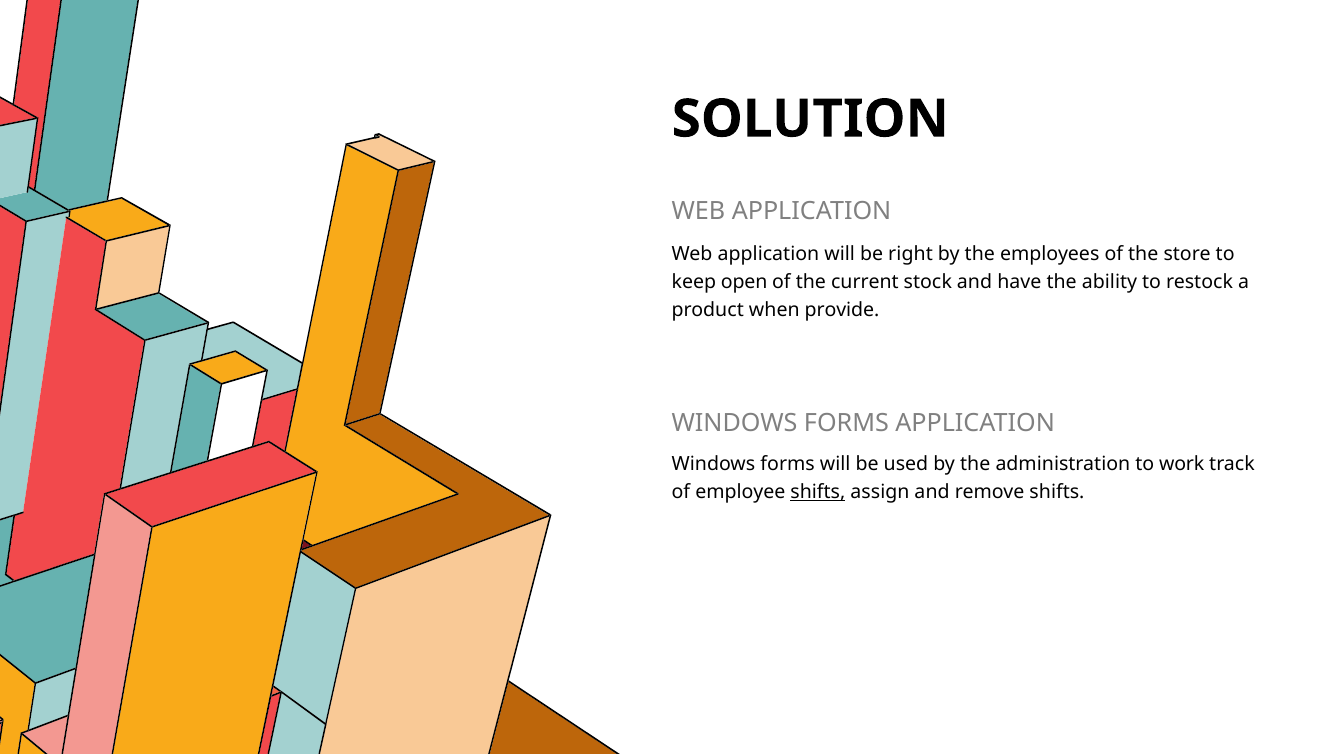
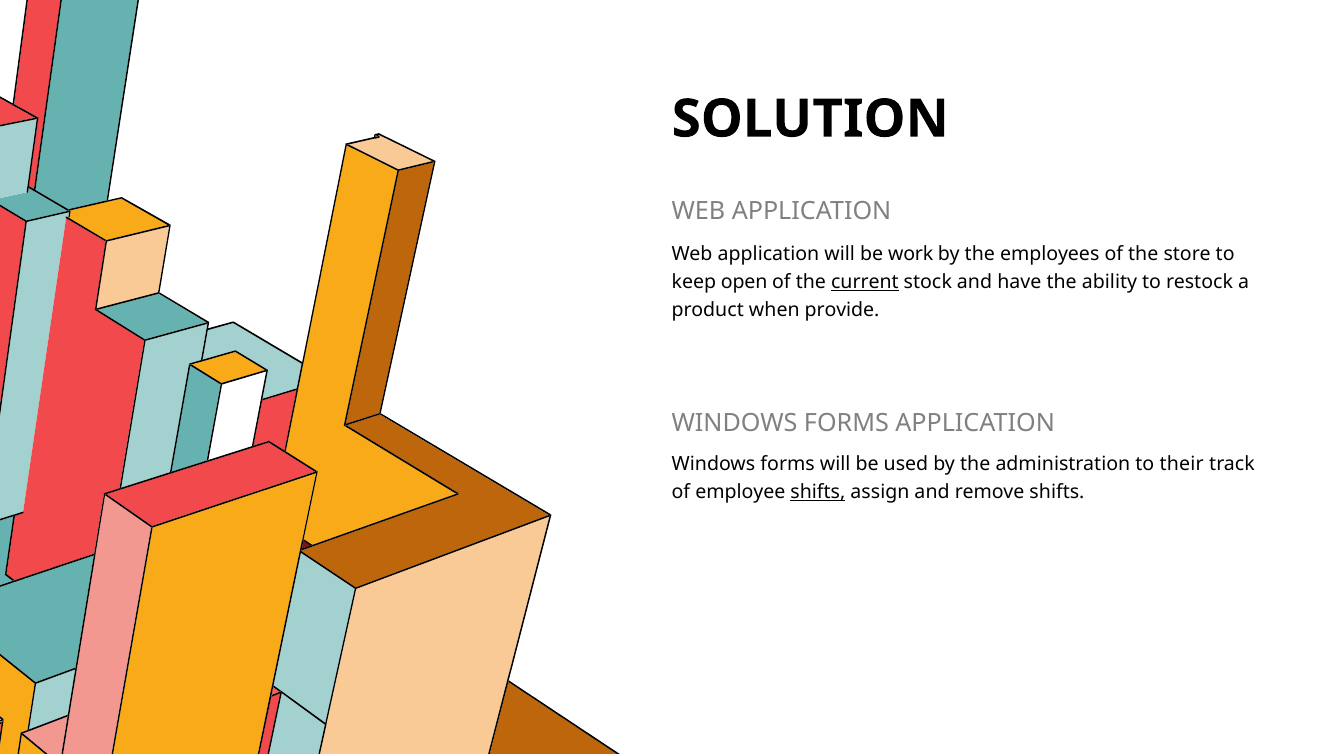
right: right -> work
current underline: none -> present
work: work -> their
